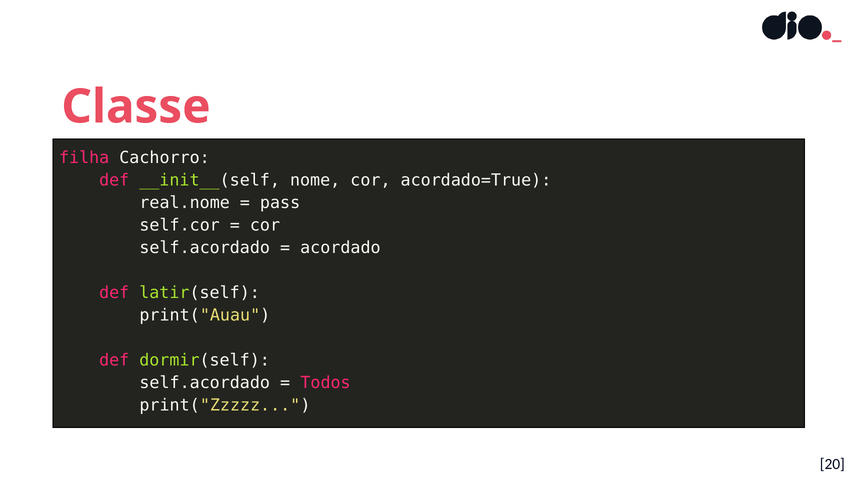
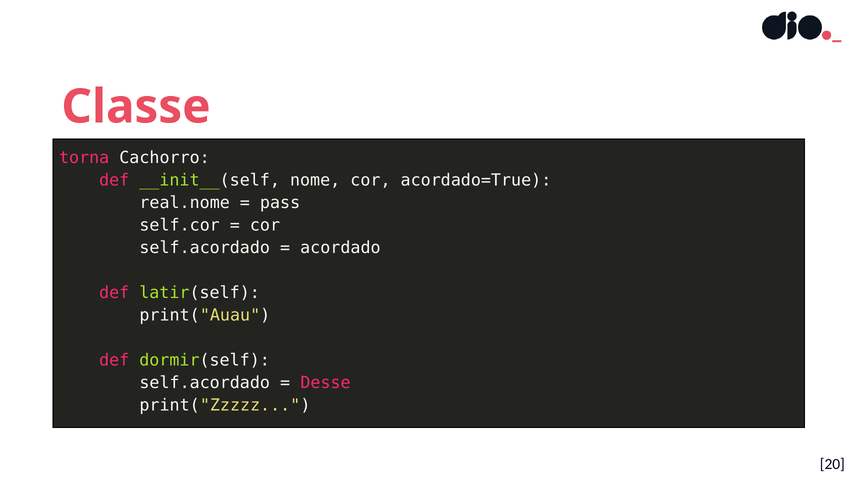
filha: filha -> torna
Todos: Todos -> Desse
